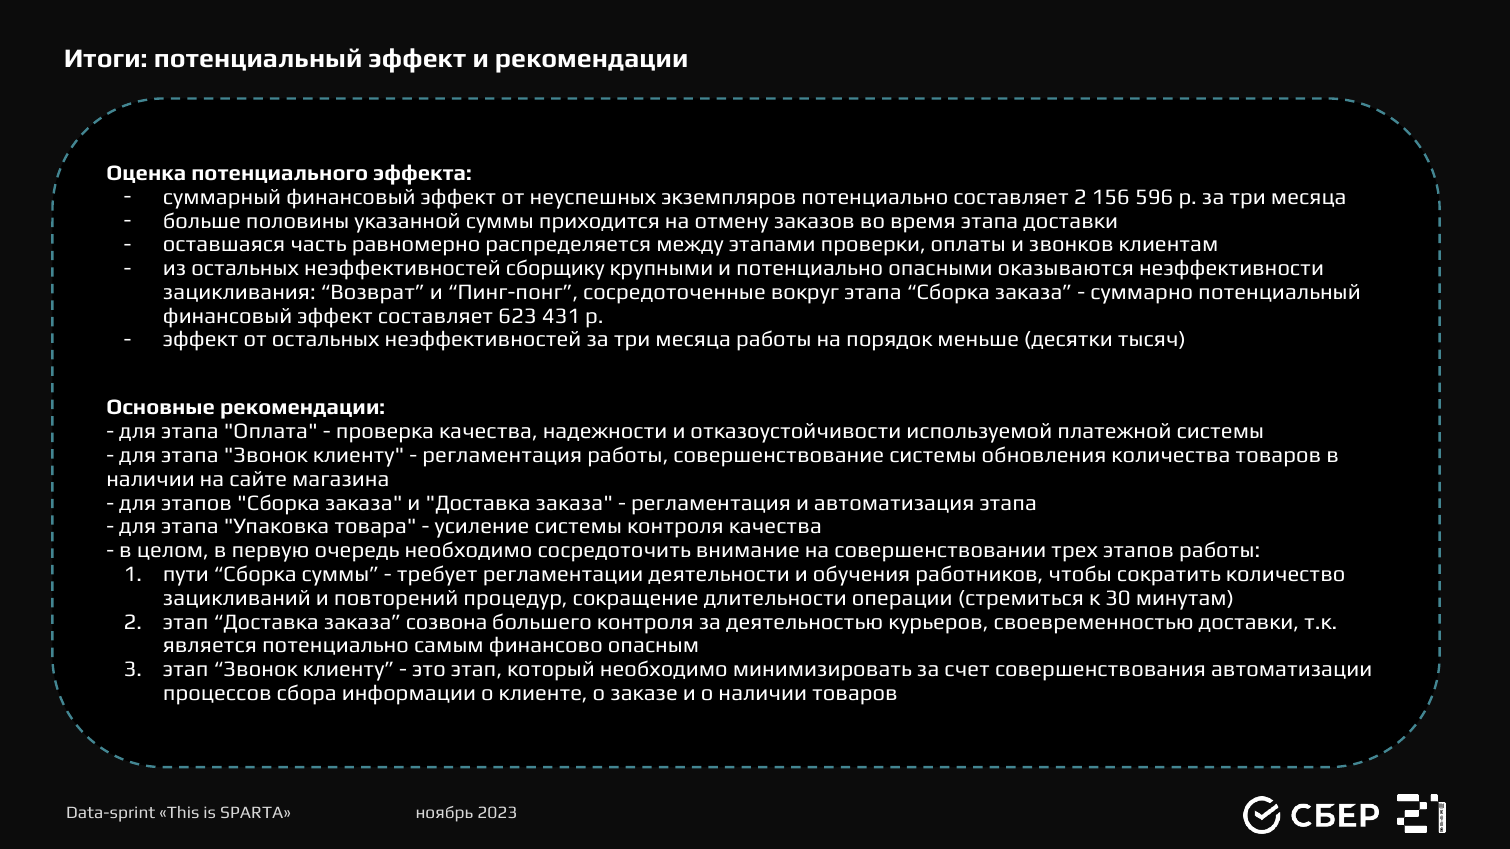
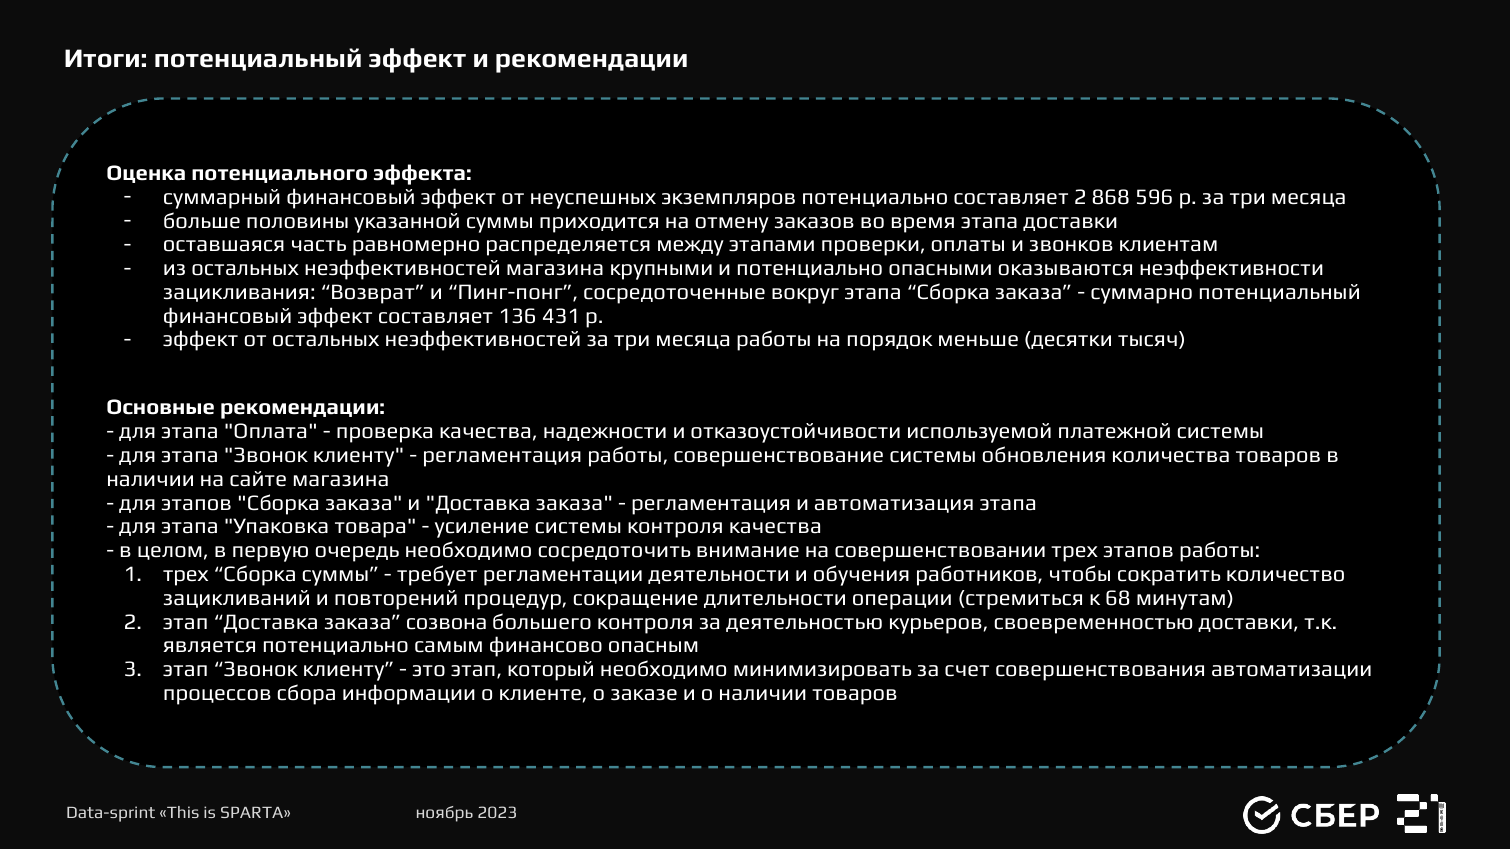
156: 156 -> 868
неэффективностей сборщику: сборщику -> магазина
623: 623 -> 136
пути at (186, 574): пути -> трех
30: 30 -> 68
